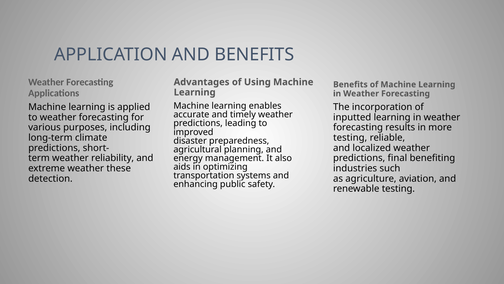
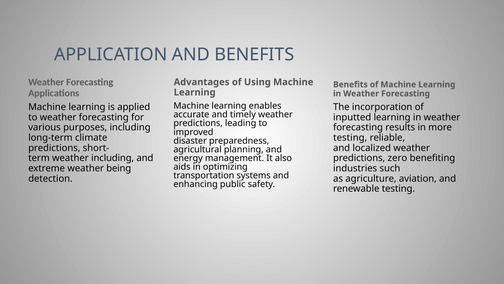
weather reliability: reliability -> including
final: final -> zero
these: these -> being
